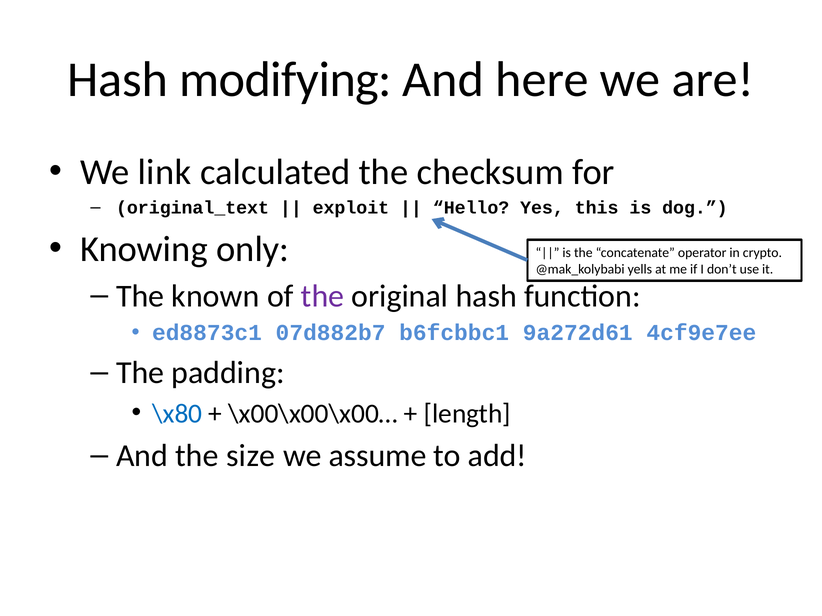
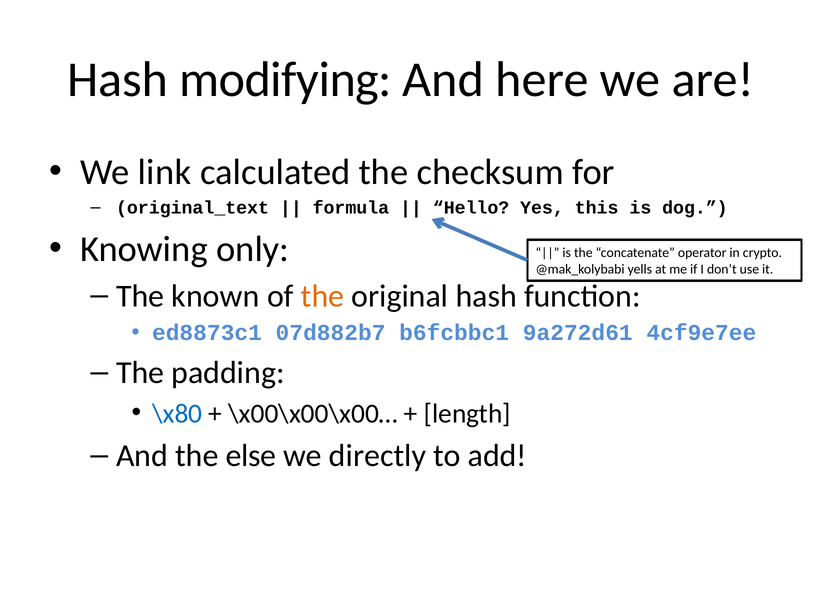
exploit: exploit -> formula
the at (323, 296) colour: purple -> orange
size: size -> else
assume: assume -> directly
